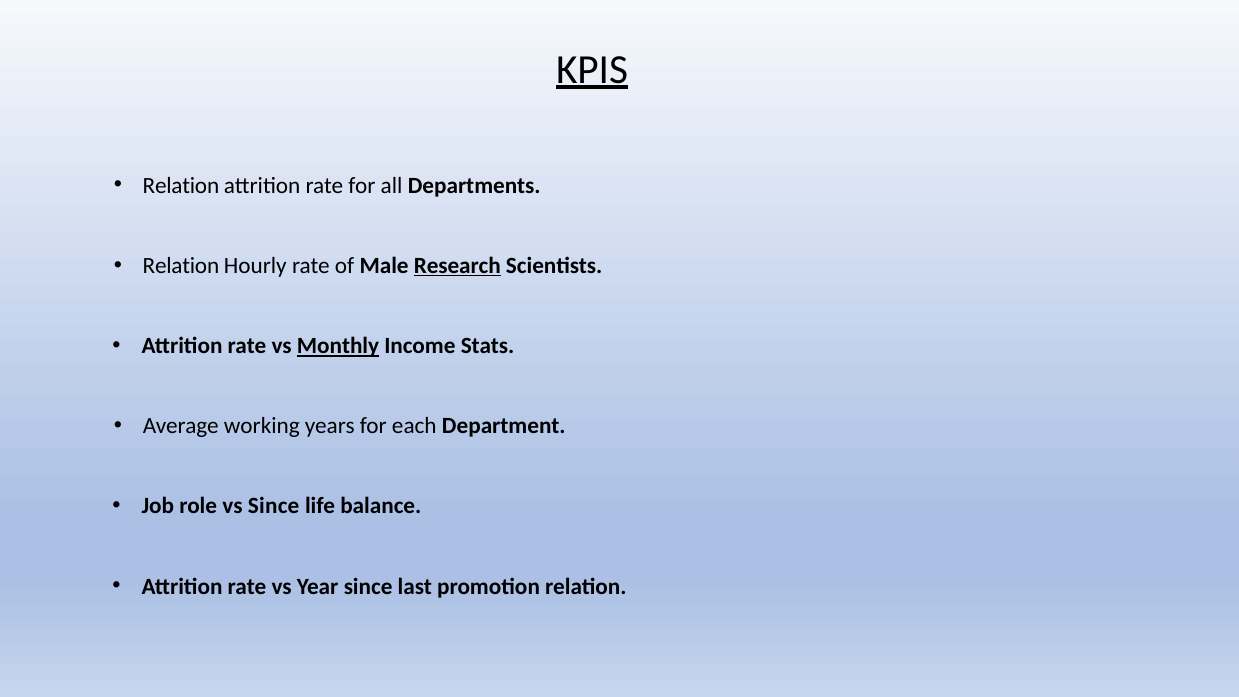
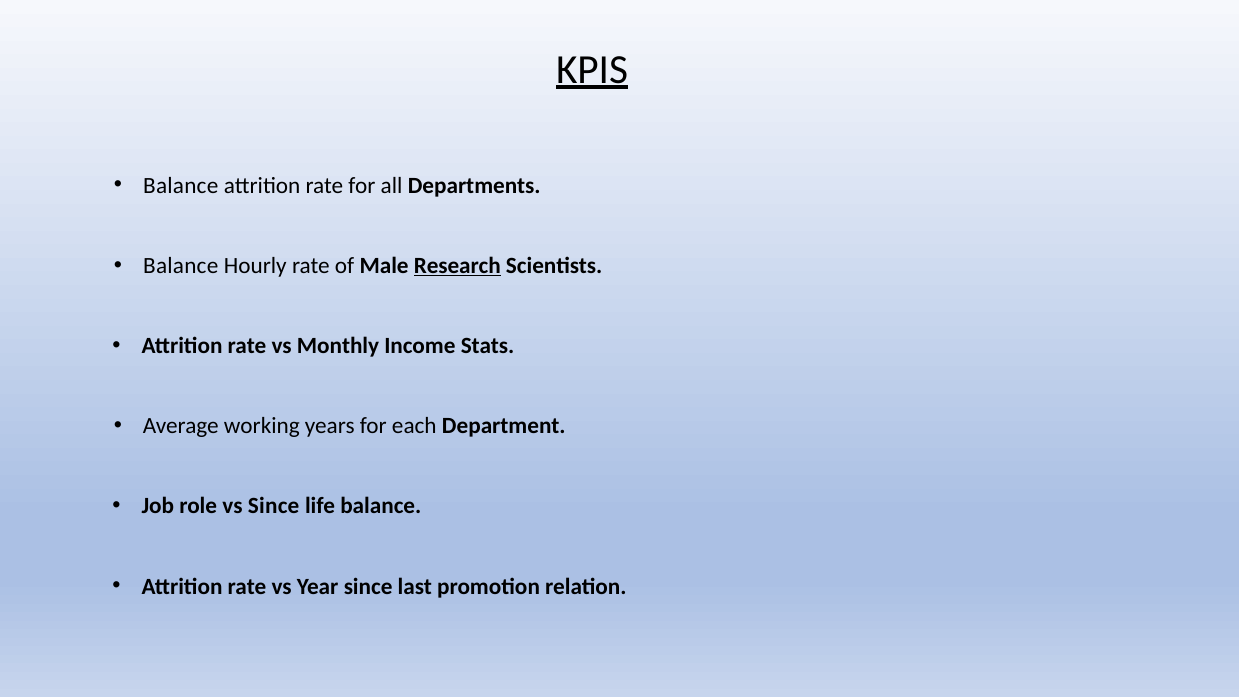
Relation at (181, 186): Relation -> Balance
Relation at (181, 266): Relation -> Balance
Monthly underline: present -> none
